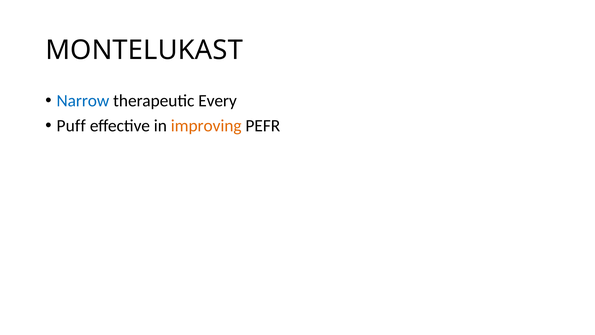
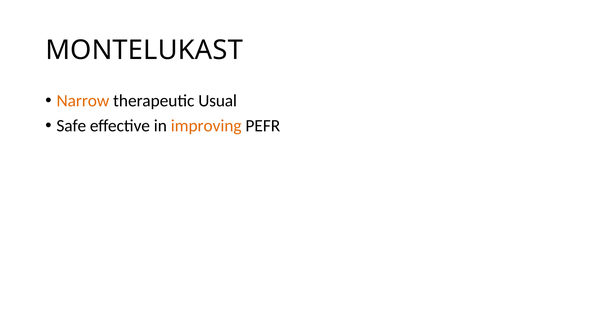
Narrow colour: blue -> orange
Every: Every -> Usual
Puff: Puff -> Safe
